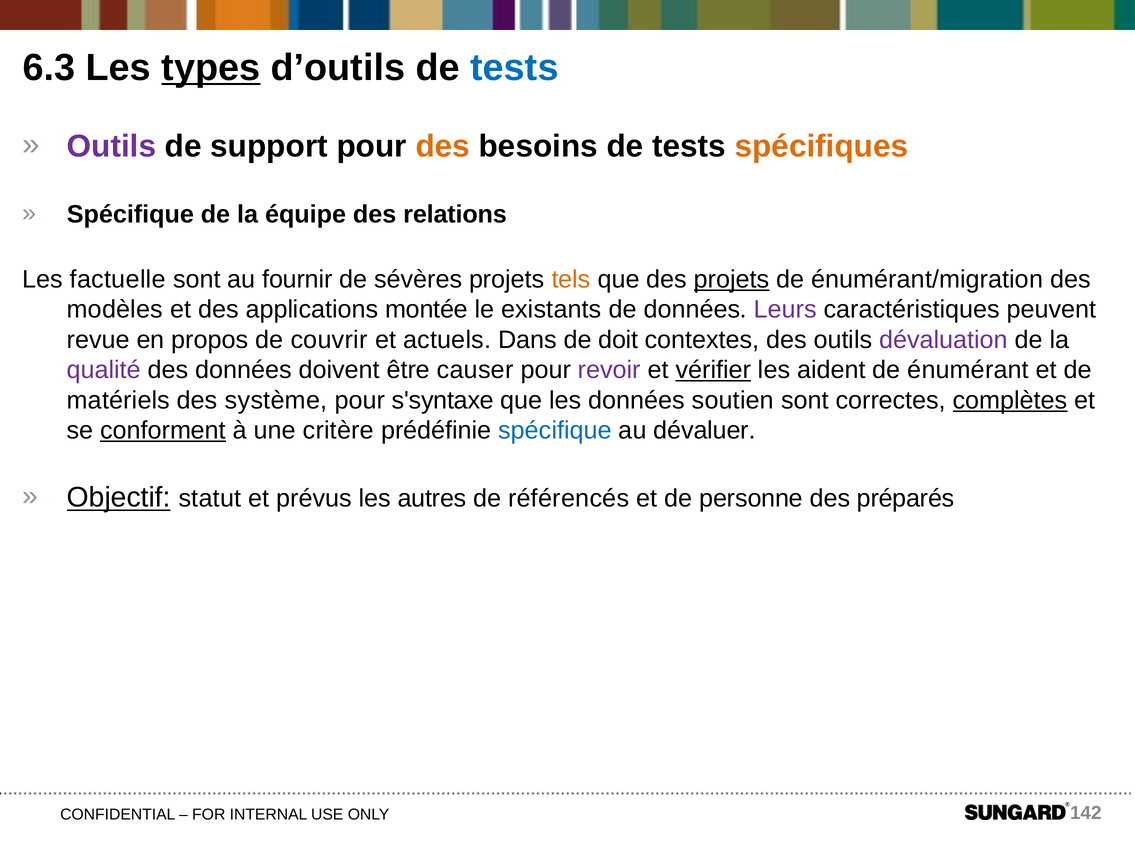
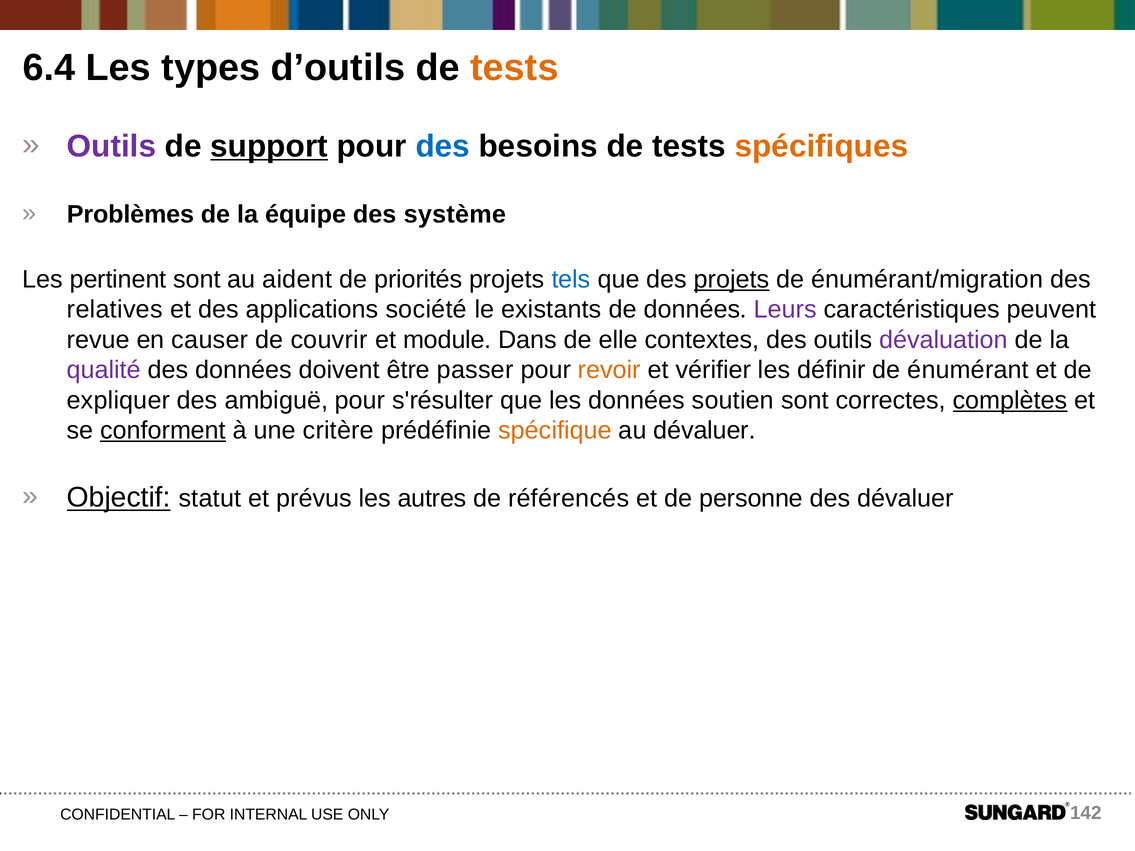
6.3: 6.3 -> 6.4
types underline: present -> none
tests at (514, 68) colour: blue -> orange
support underline: none -> present
des at (443, 146) colour: orange -> blue
Spécifique at (130, 215): Spécifique -> Problèmes
relations: relations -> système
factuelle: factuelle -> pertinent
fournir: fournir -> aident
sévères: sévères -> priorités
tels colour: orange -> blue
modèles: modèles -> relatives
montée: montée -> société
propos: propos -> causer
actuels: actuels -> module
doit: doit -> elle
causer: causer -> passer
revoir colour: purple -> orange
vérifier underline: present -> none
aident: aident -> définir
matériels: matériels -> expliquer
système: système -> ambiguë
s'syntaxe: s'syntaxe -> s'résulter
spécifique at (555, 431) colour: blue -> orange
des préparés: préparés -> dévaluer
